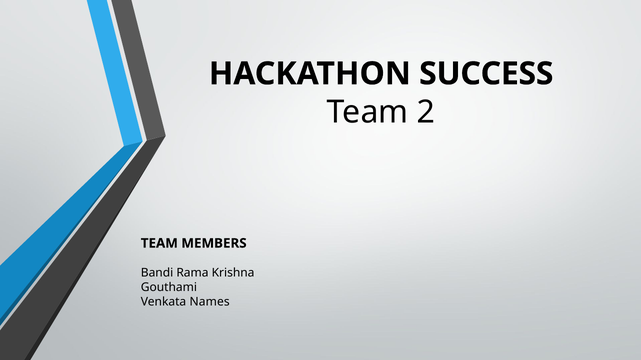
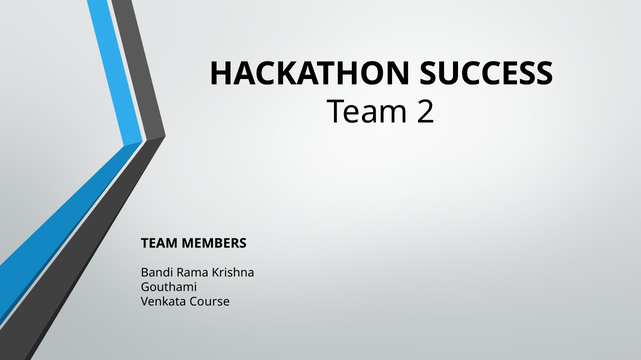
Names: Names -> Course
